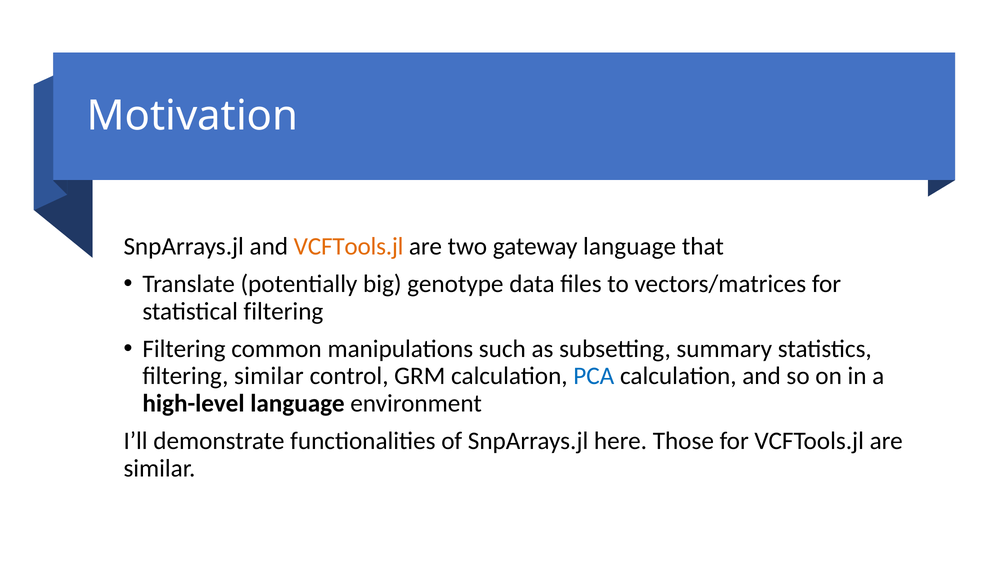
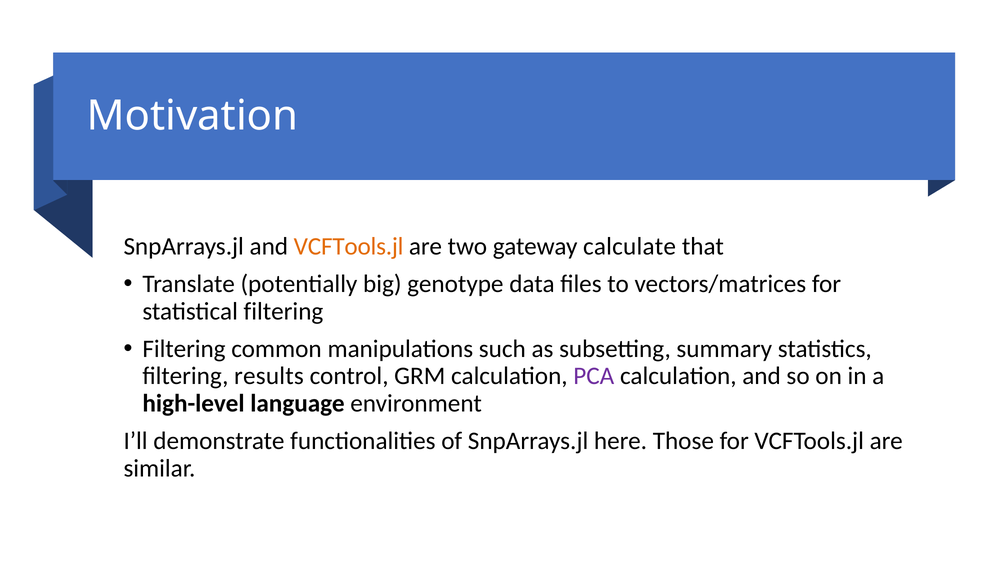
gateway language: language -> calculate
filtering similar: similar -> results
PCA colour: blue -> purple
